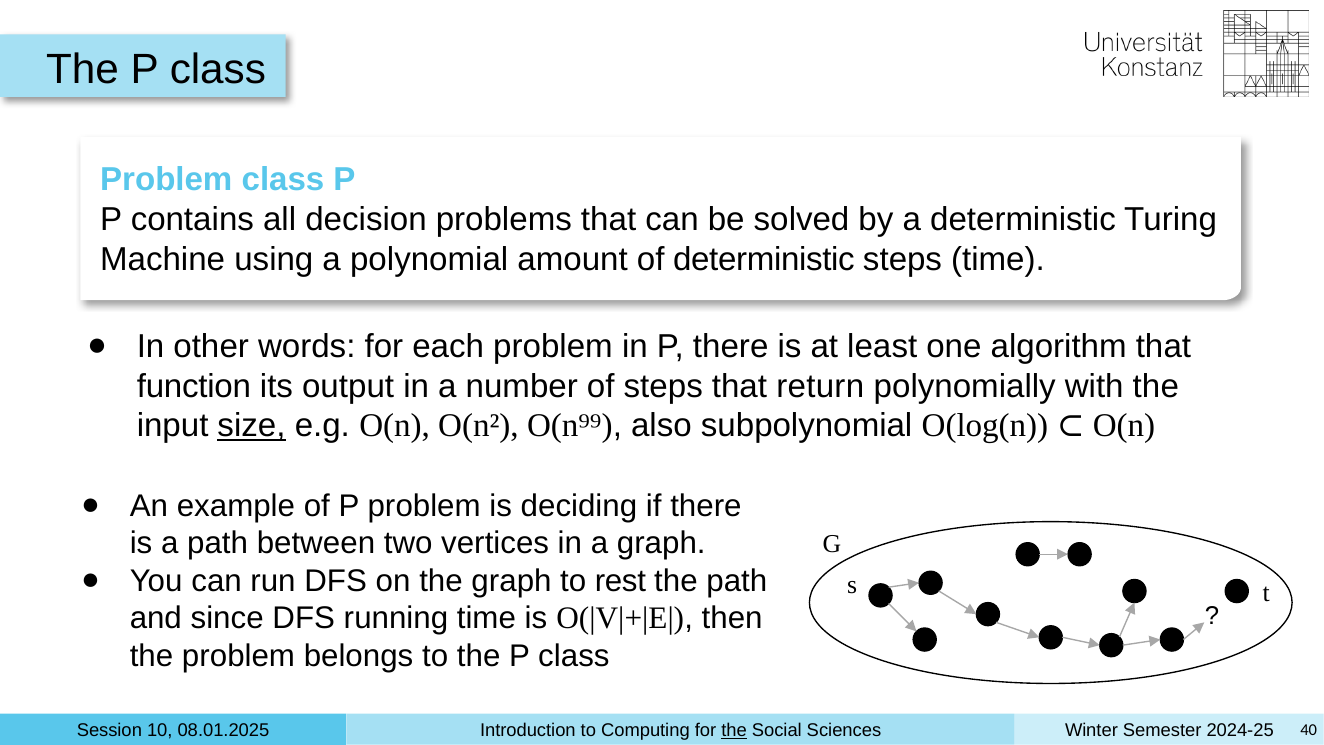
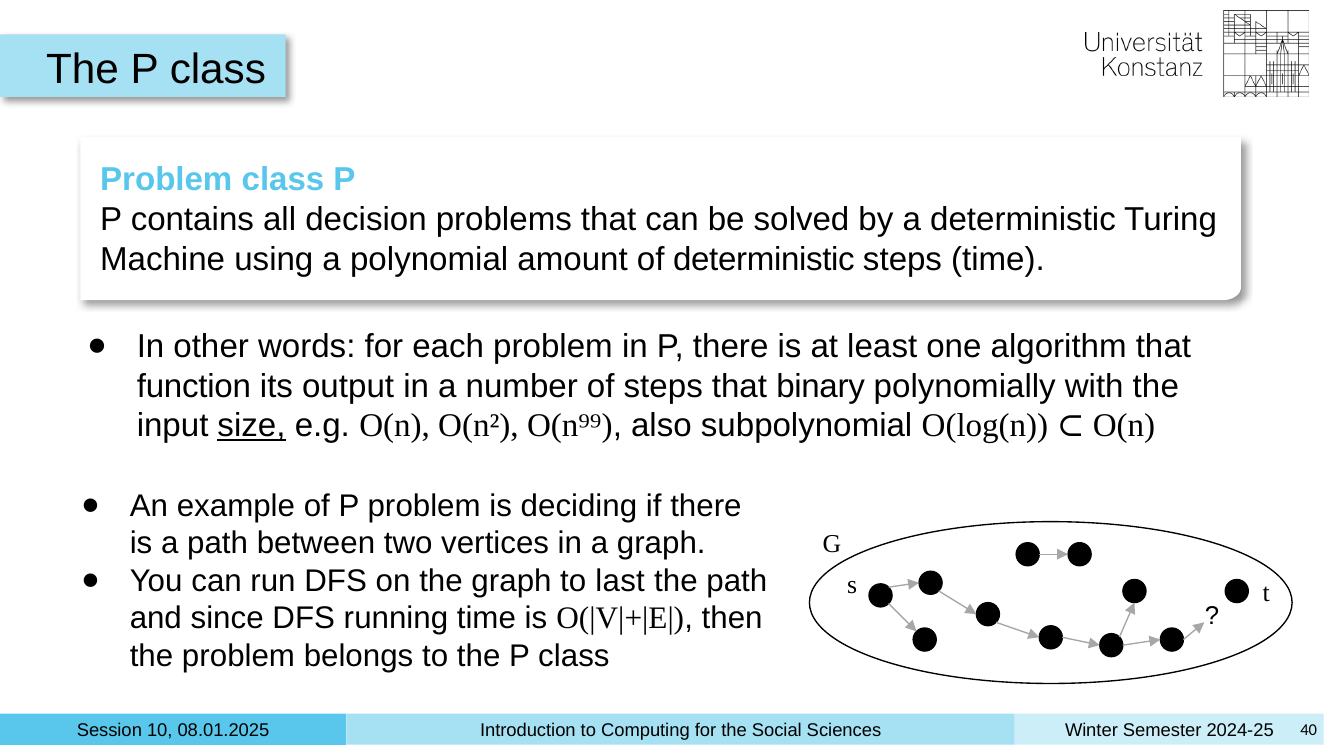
return: return -> binary
rest: rest -> last
the at (734, 730) underline: present -> none
